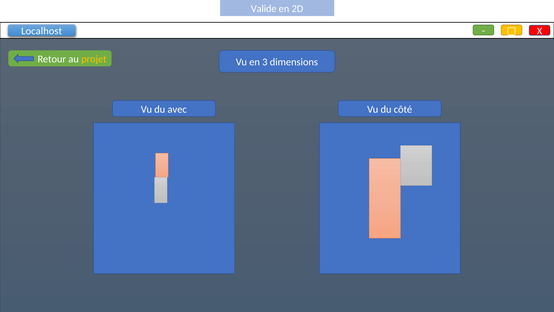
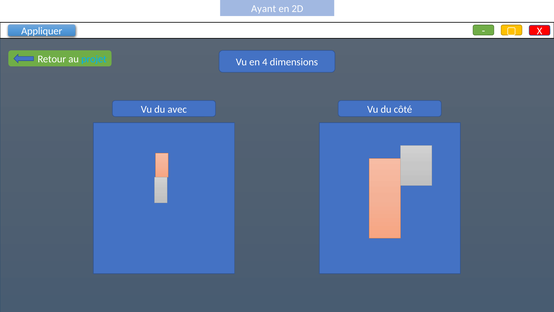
Valide: Valide -> Ayant
Localhost: Localhost -> Appliquer
projet colour: yellow -> light blue
3: 3 -> 4
